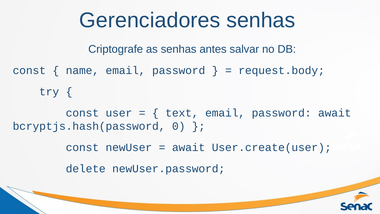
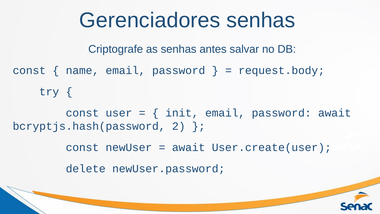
text: text -> init
0: 0 -> 2
